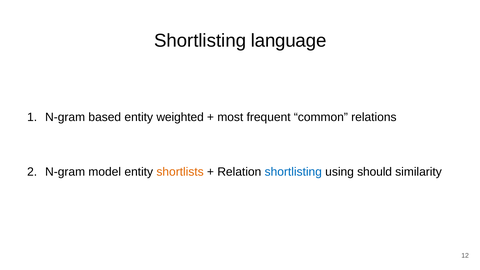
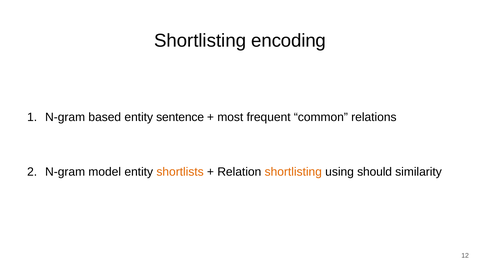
language: language -> encoding
weighted: weighted -> sentence
shortlisting at (293, 172) colour: blue -> orange
